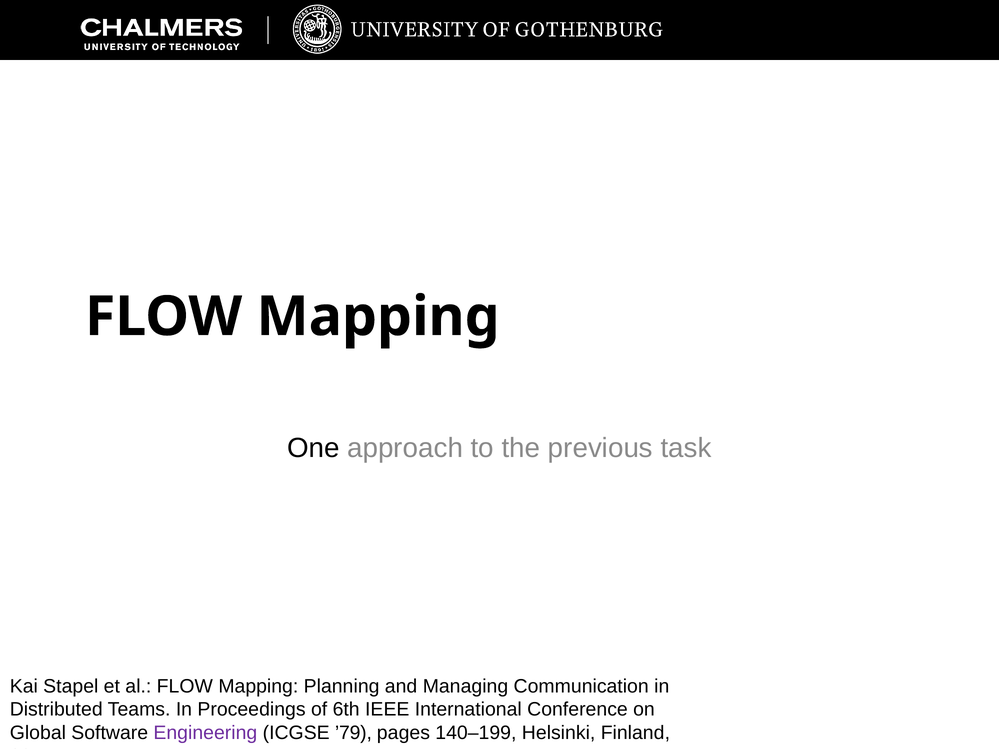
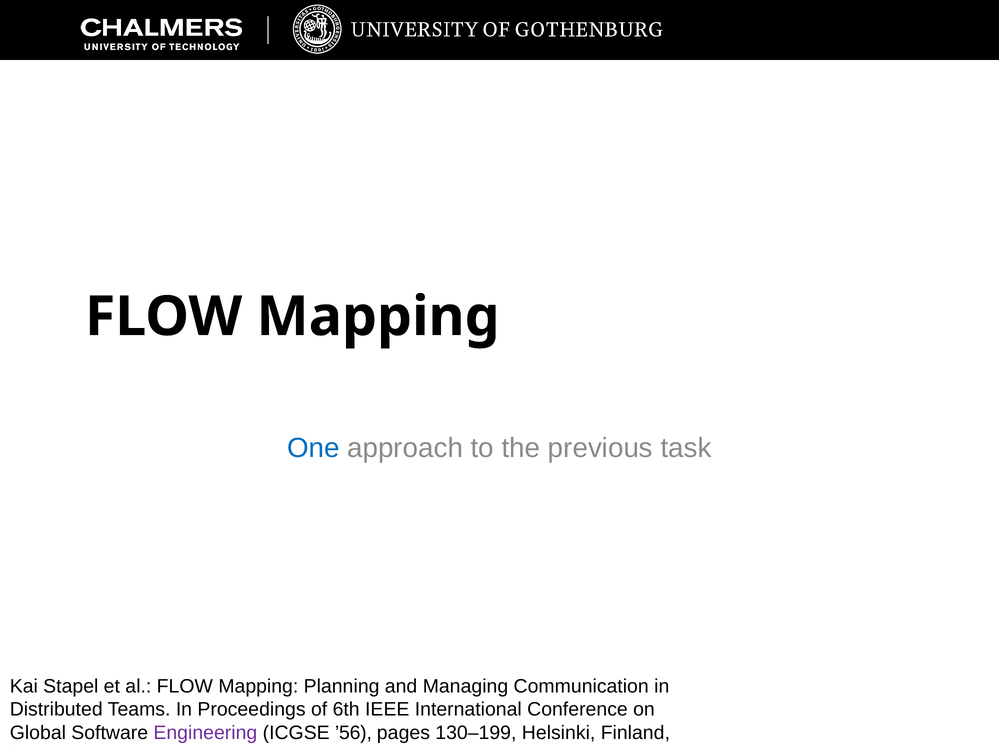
One colour: black -> blue
’79: ’79 -> ’56
140–199: 140–199 -> 130–199
